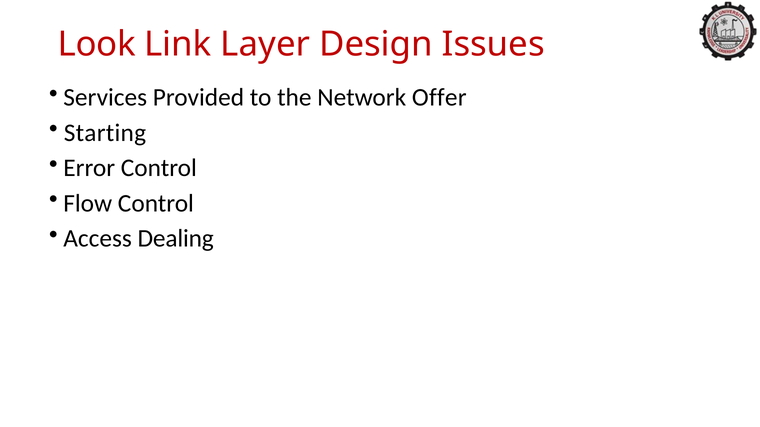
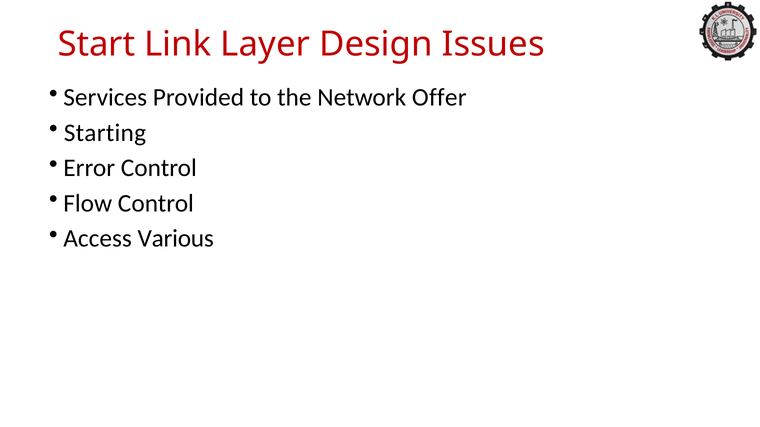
Look: Look -> Start
Dealing: Dealing -> Various
